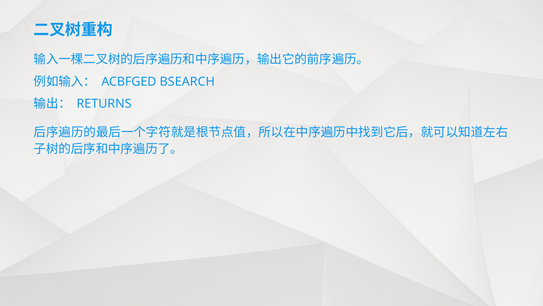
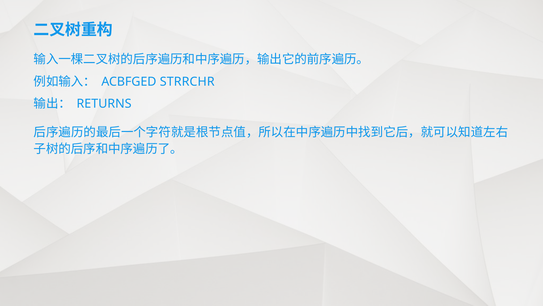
BSEARCH: BSEARCH -> STRRCHR
